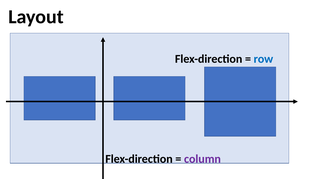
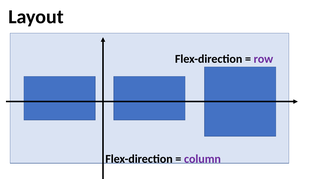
row colour: blue -> purple
